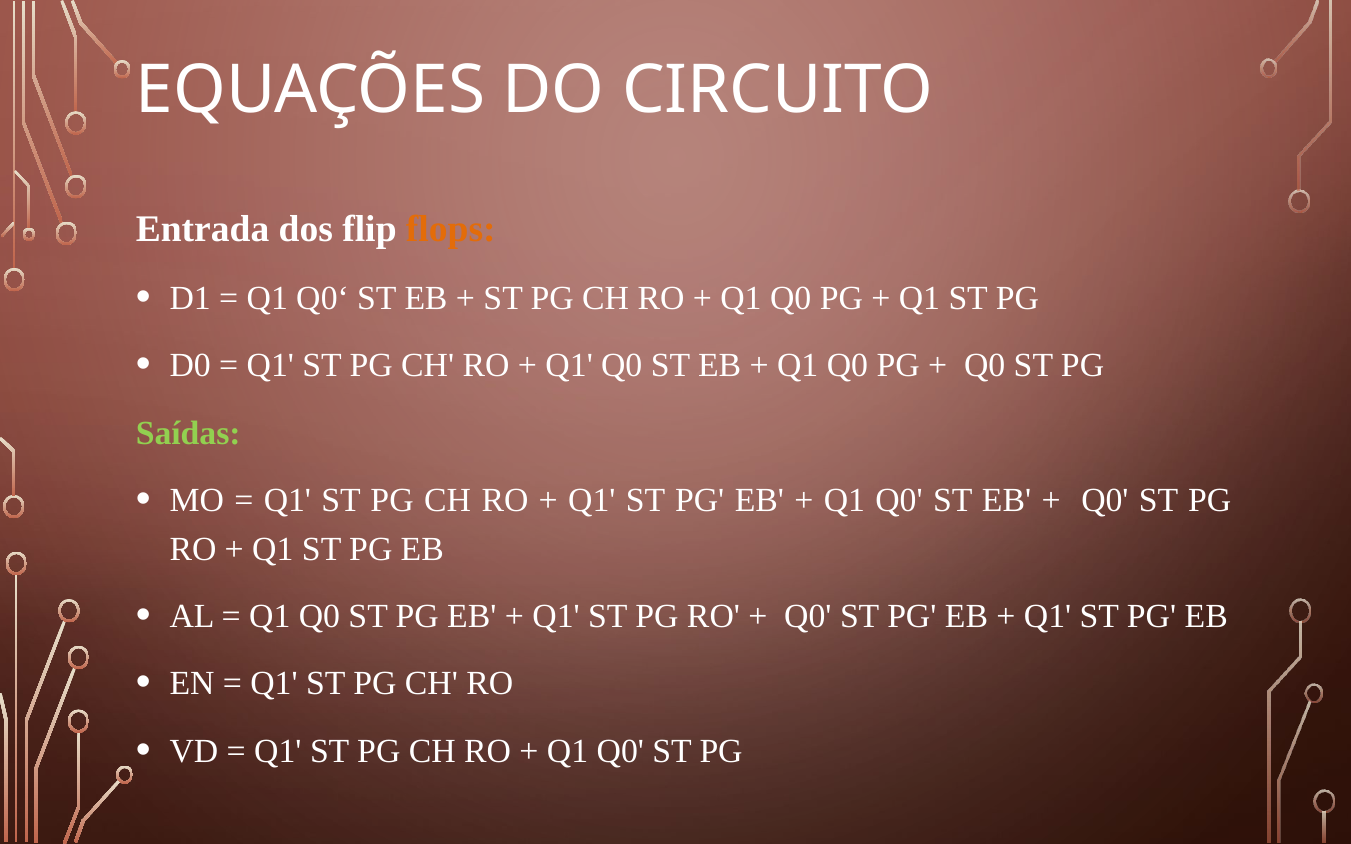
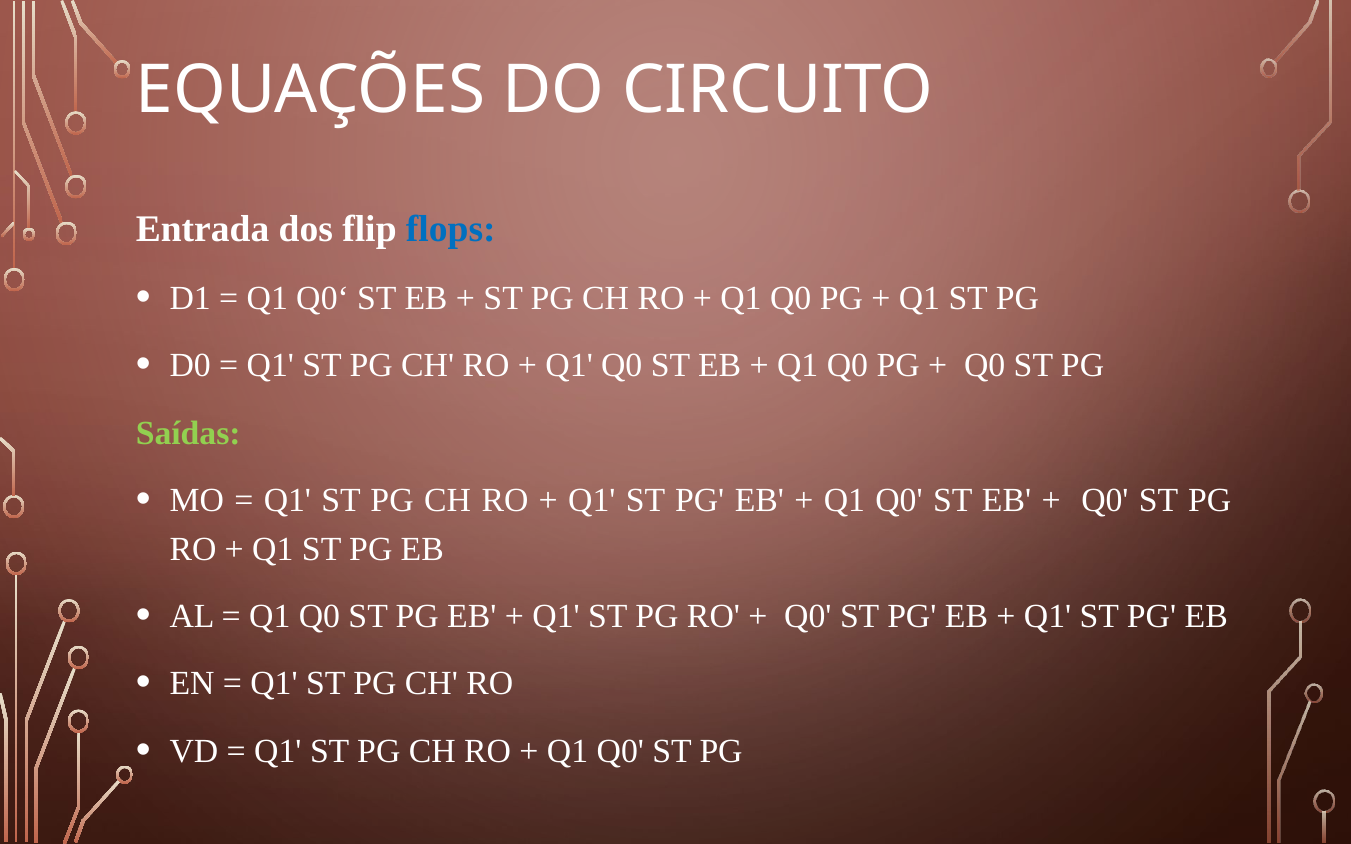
flops colour: orange -> blue
